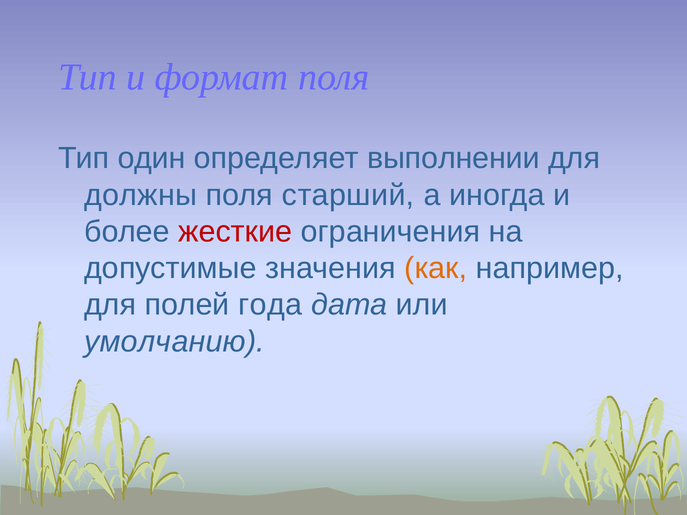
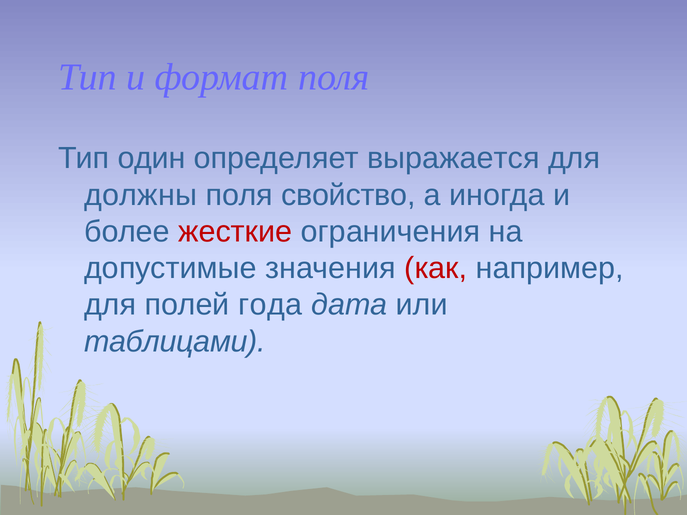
выполнении: выполнении -> выражается
старший: старший -> свойство
как colour: orange -> red
умолчанию: умолчанию -> таблицами
